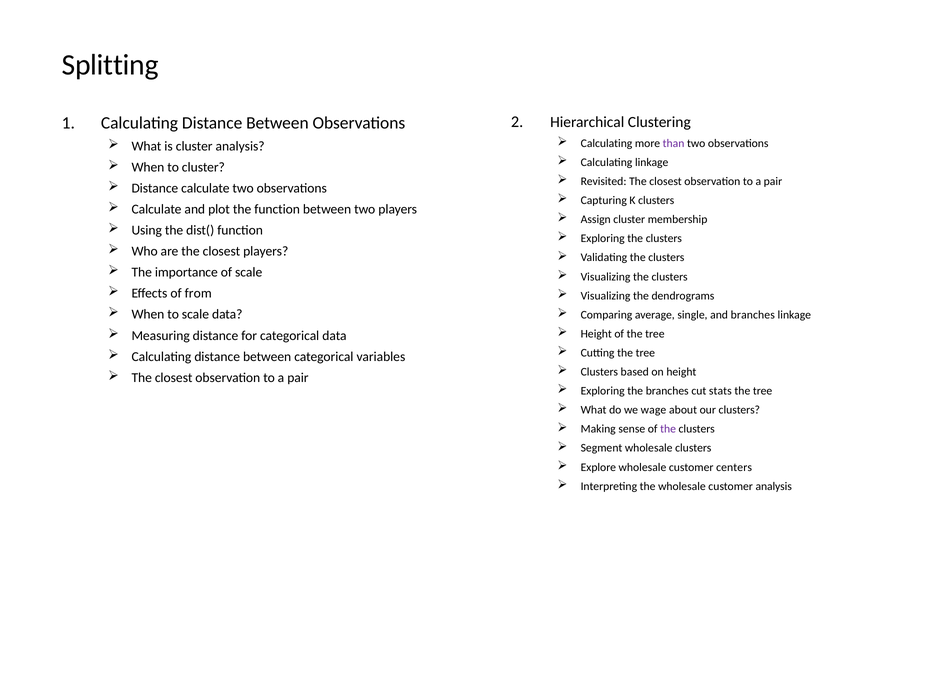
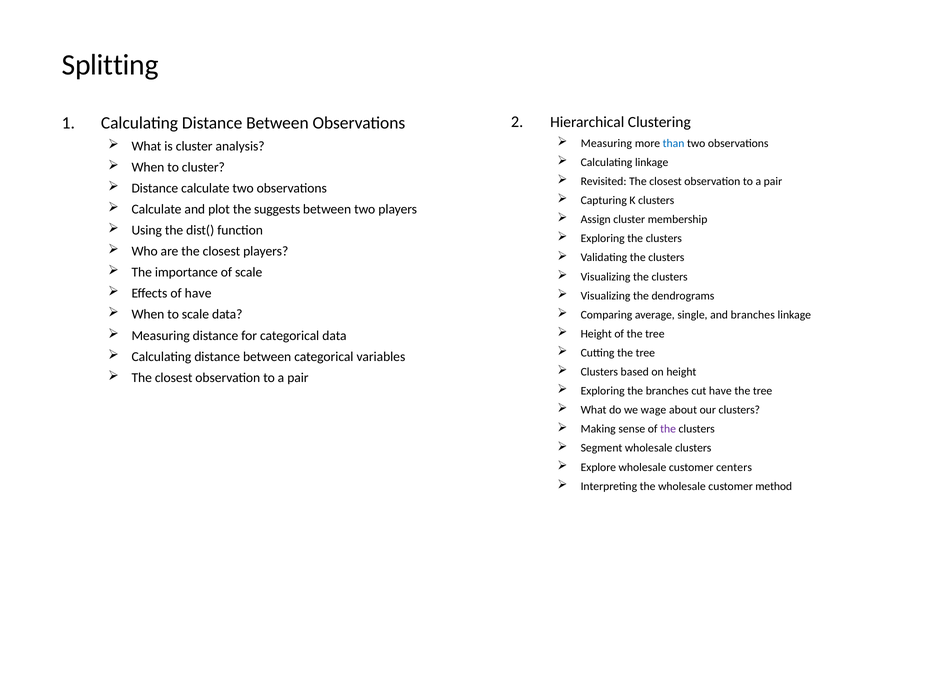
Calculating at (607, 143): Calculating -> Measuring
than colour: purple -> blue
the function: function -> suggests
of from: from -> have
cut stats: stats -> have
customer analysis: analysis -> method
